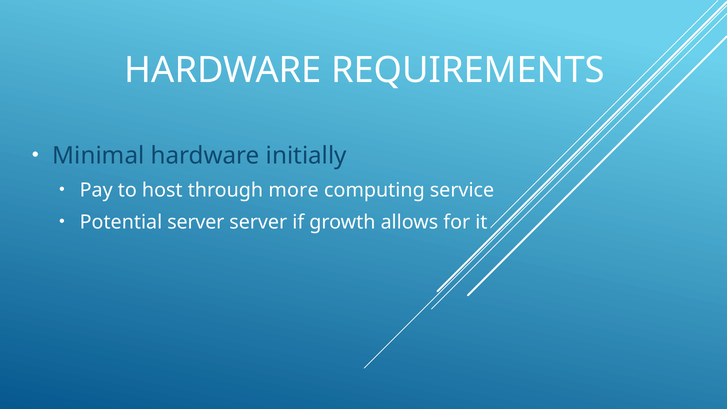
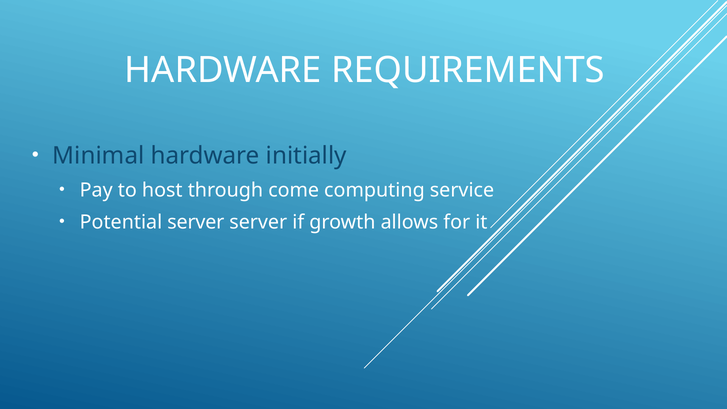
more: more -> come
